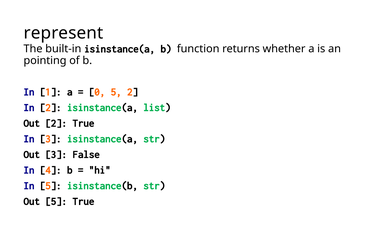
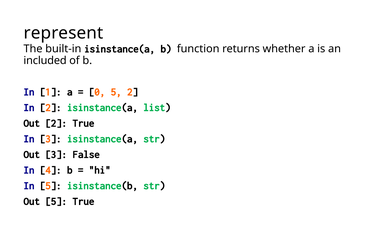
pointing: pointing -> included
